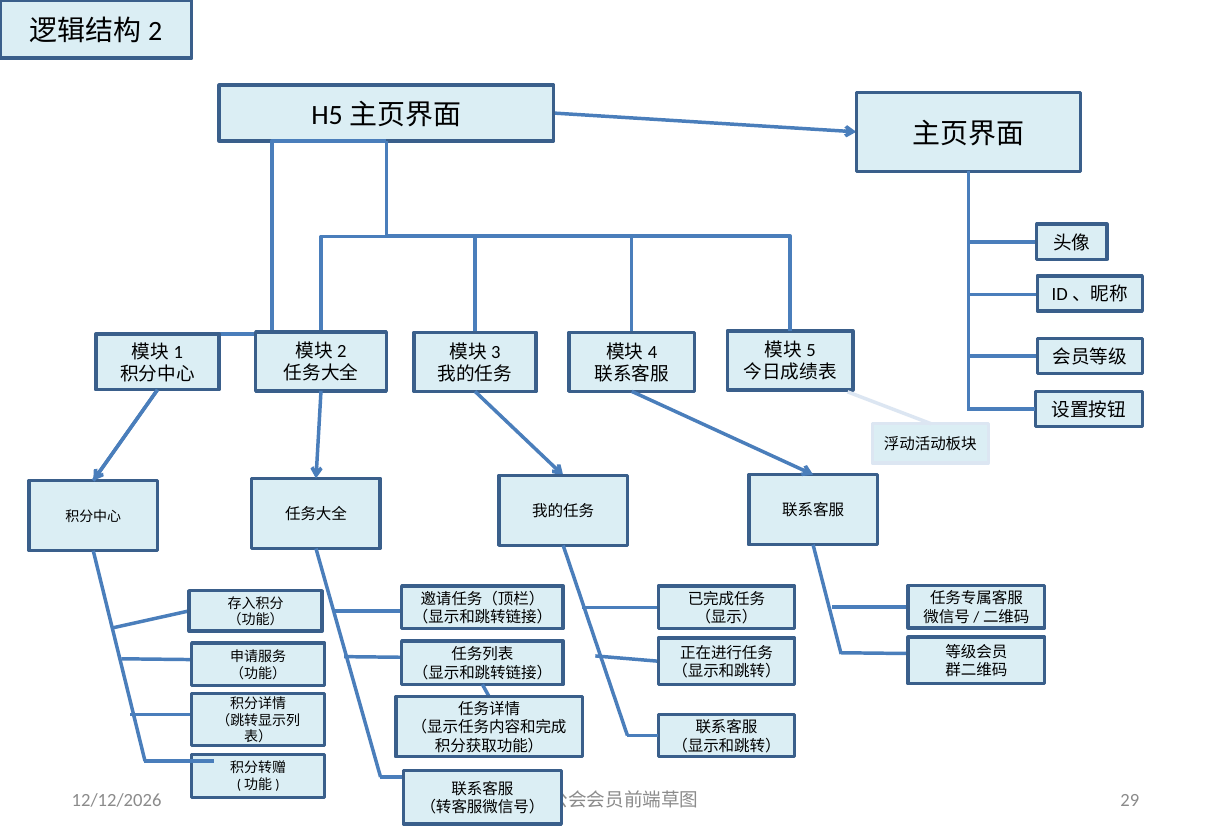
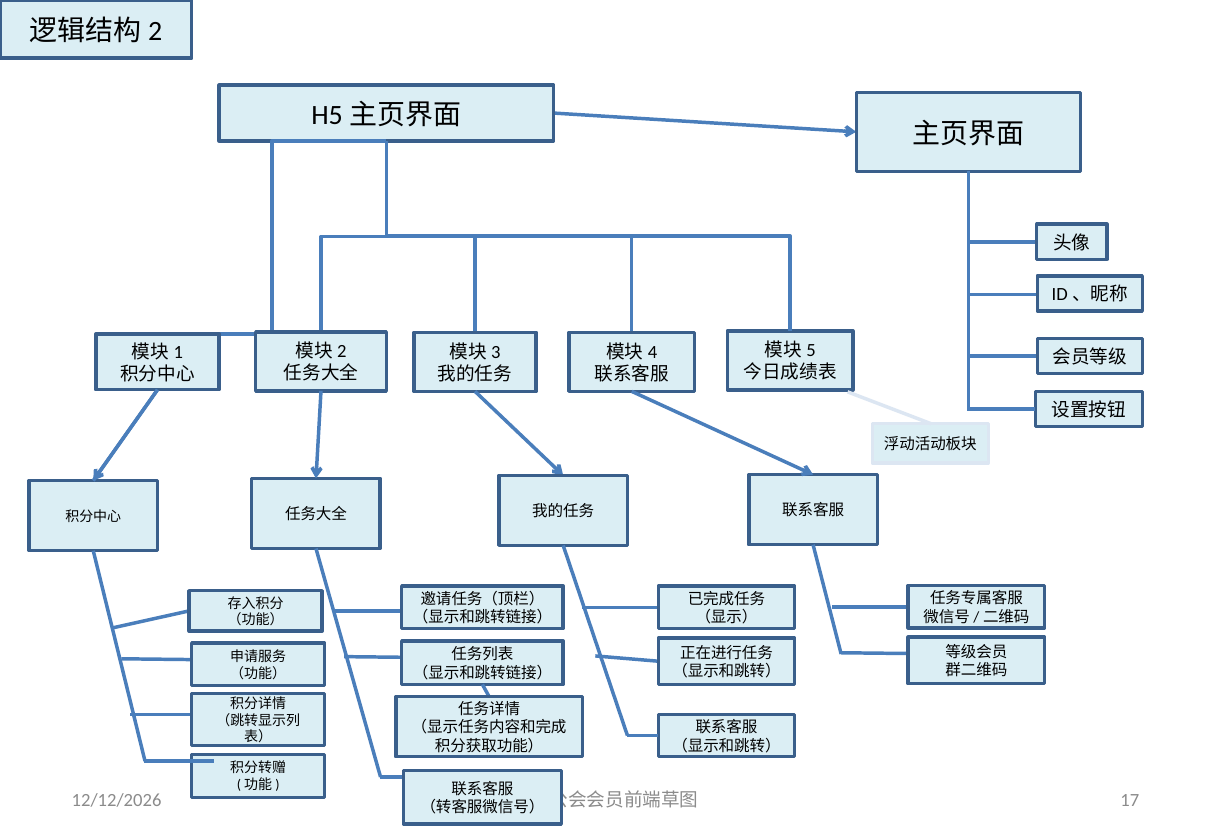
29: 29 -> 17
